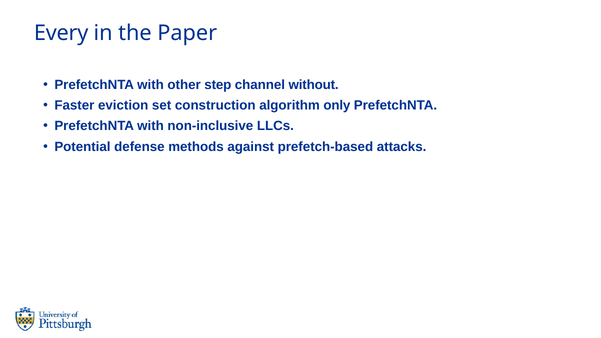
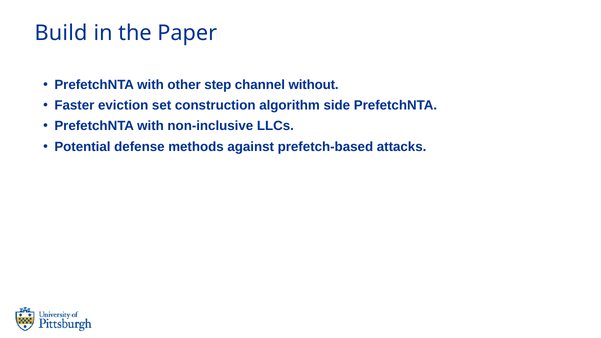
Every: Every -> Build
only: only -> side
